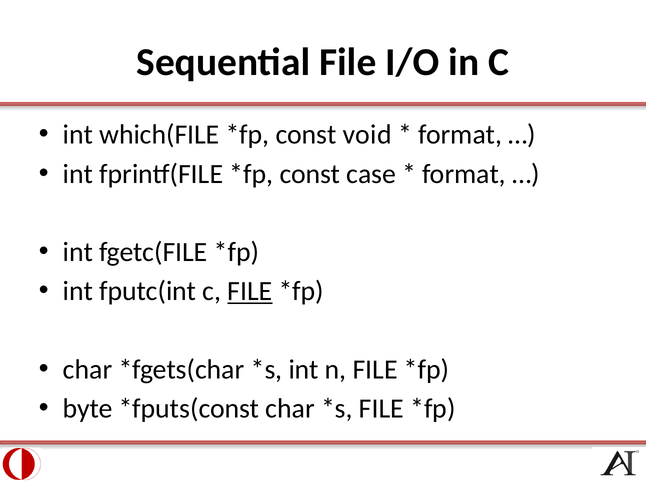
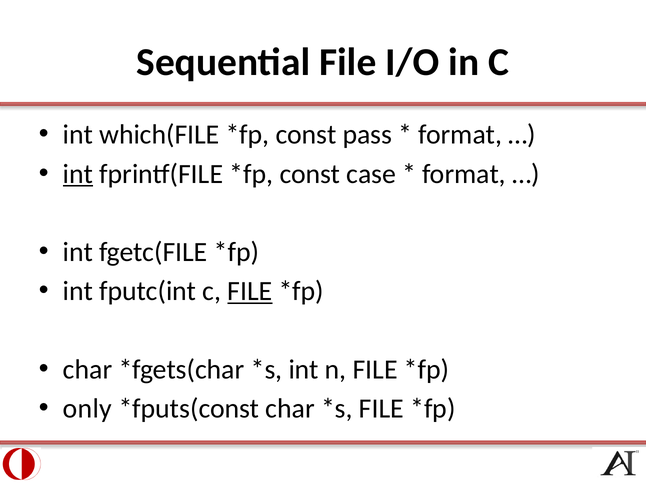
void: void -> pass
int at (78, 174) underline: none -> present
byte: byte -> only
